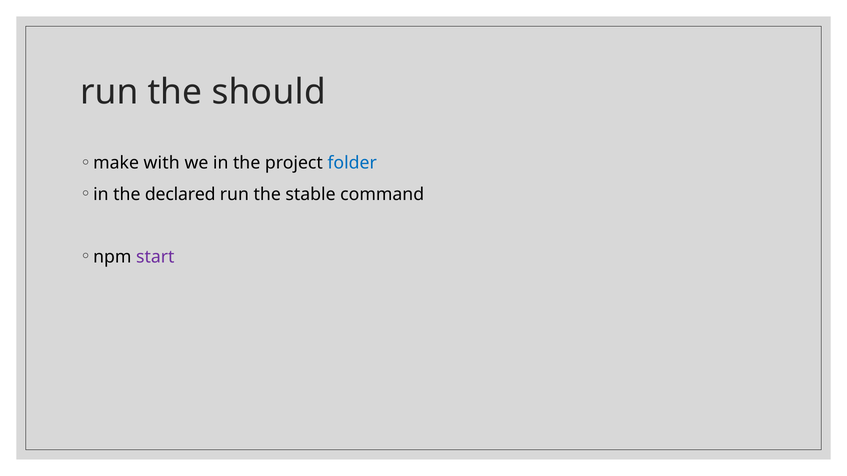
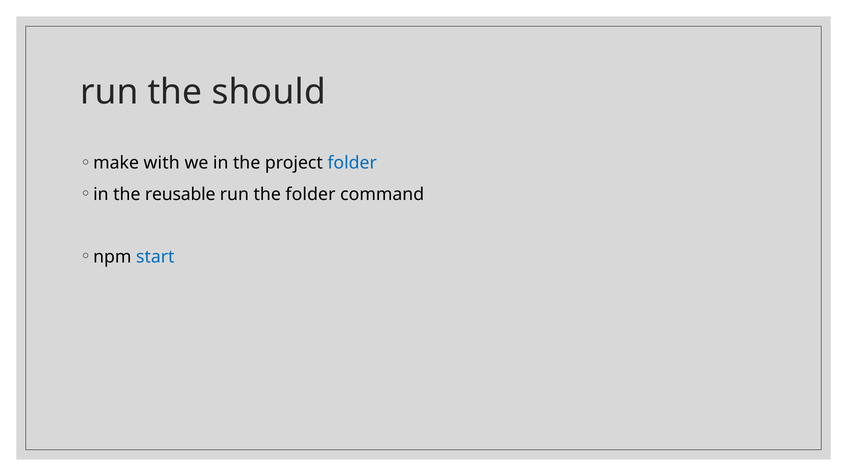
declared: declared -> reusable
the stable: stable -> folder
start colour: purple -> blue
